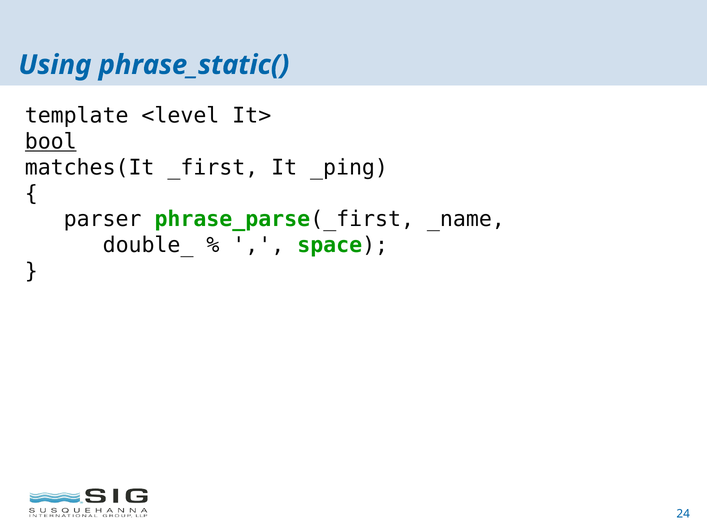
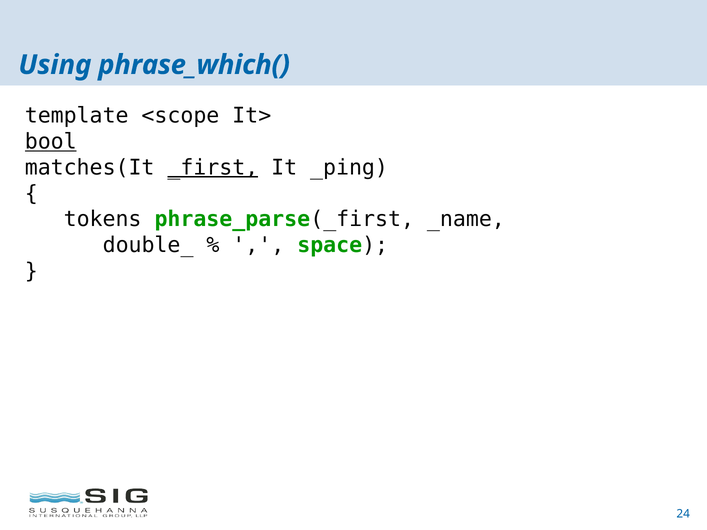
phrase_static(: phrase_static( -> phrase_which(
<level: <level -> <scope
_first underline: none -> present
parser: parser -> tokens
